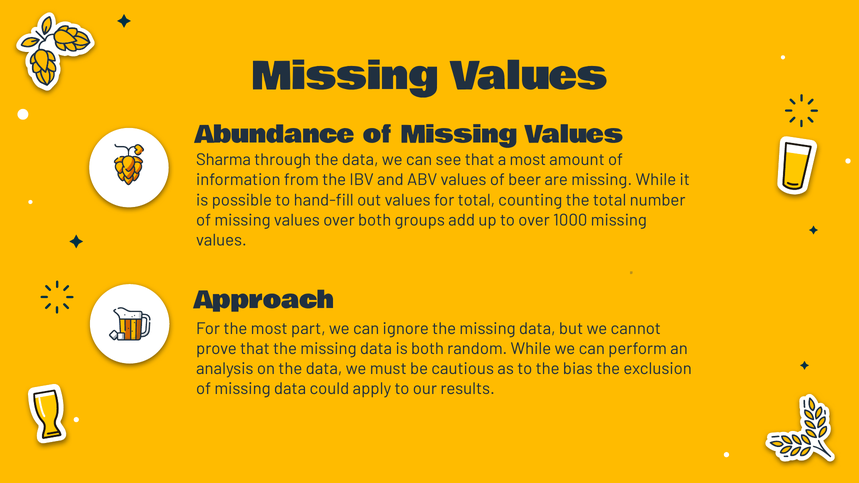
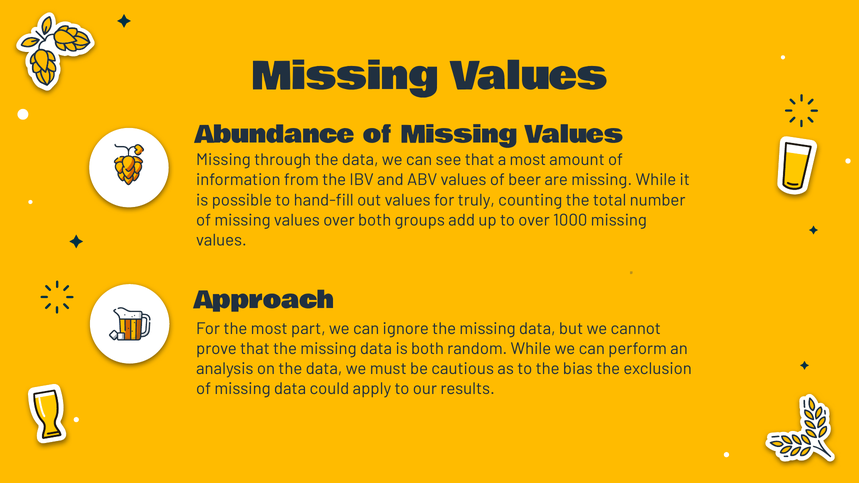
Sharma at (224, 160): Sharma -> Missing
for total: total -> truly
